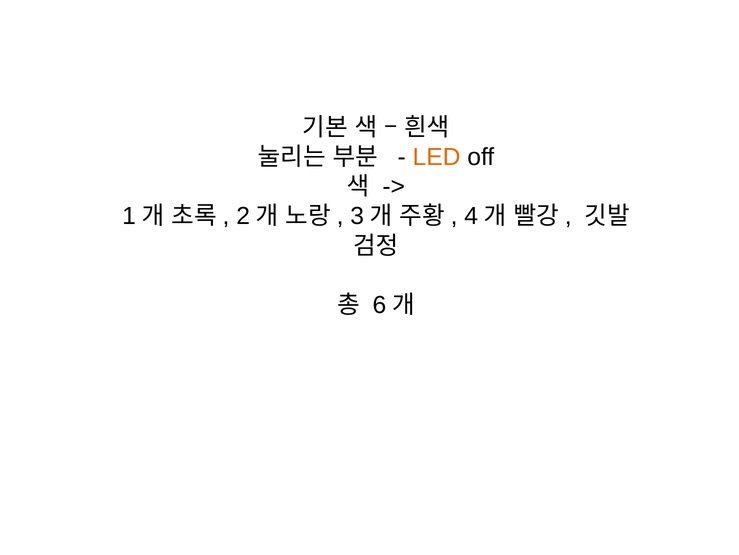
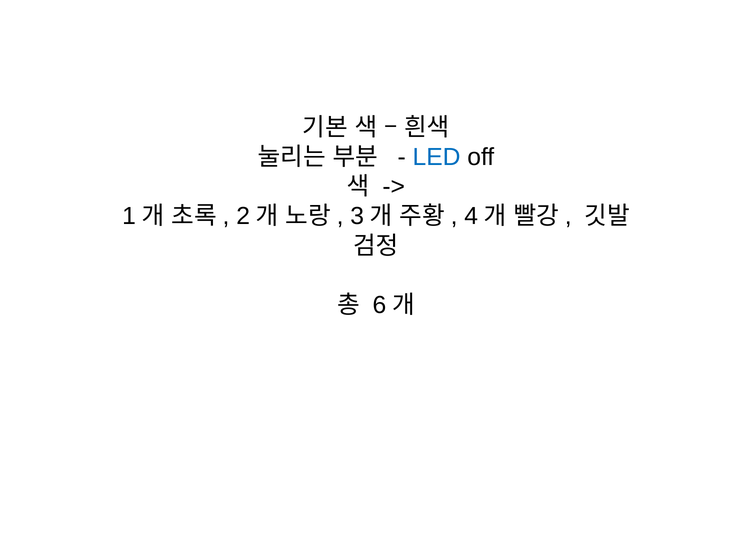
LED colour: orange -> blue
